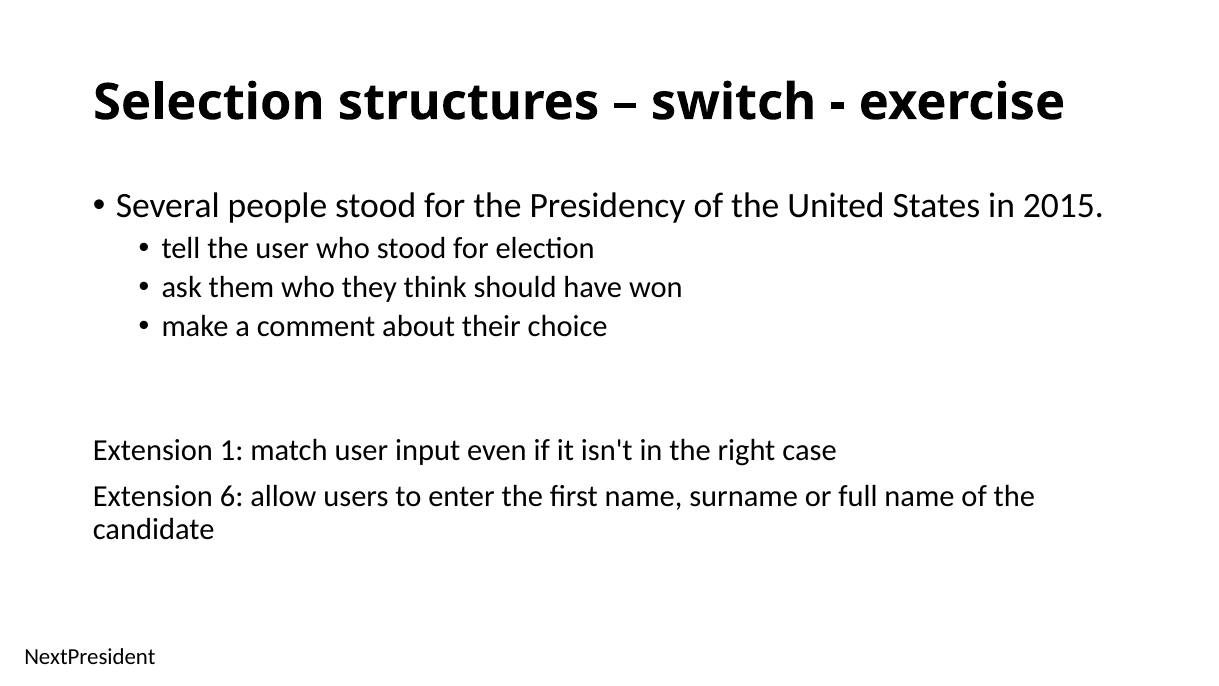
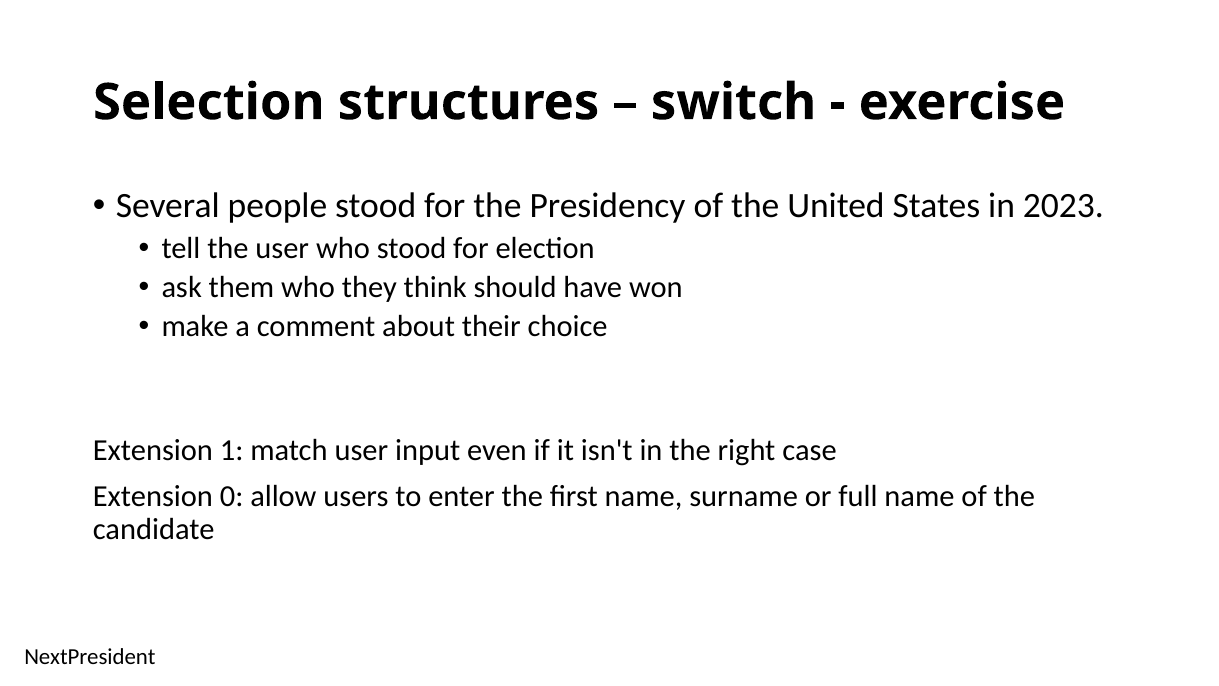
2015: 2015 -> 2023
6: 6 -> 0
